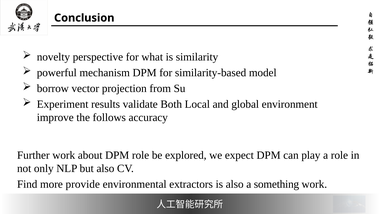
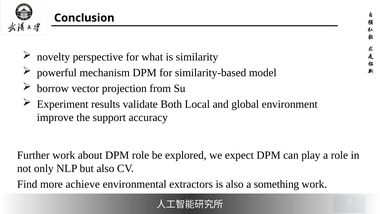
follows: follows -> support
provide: provide -> achieve
